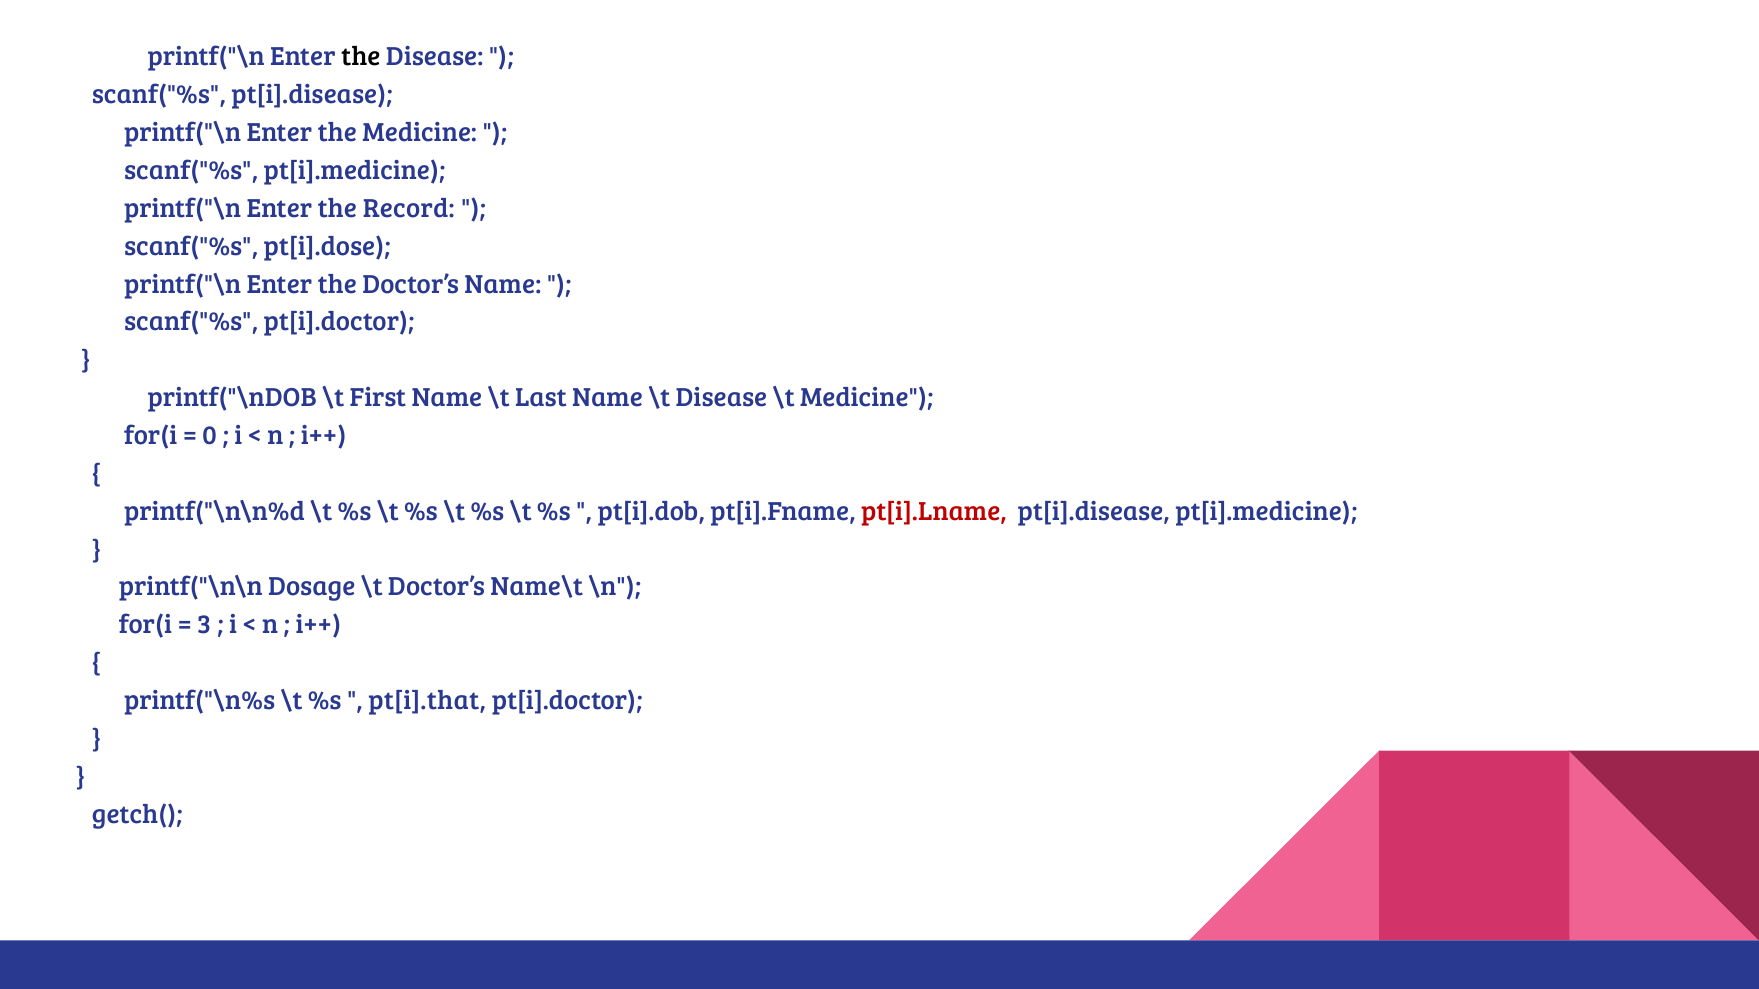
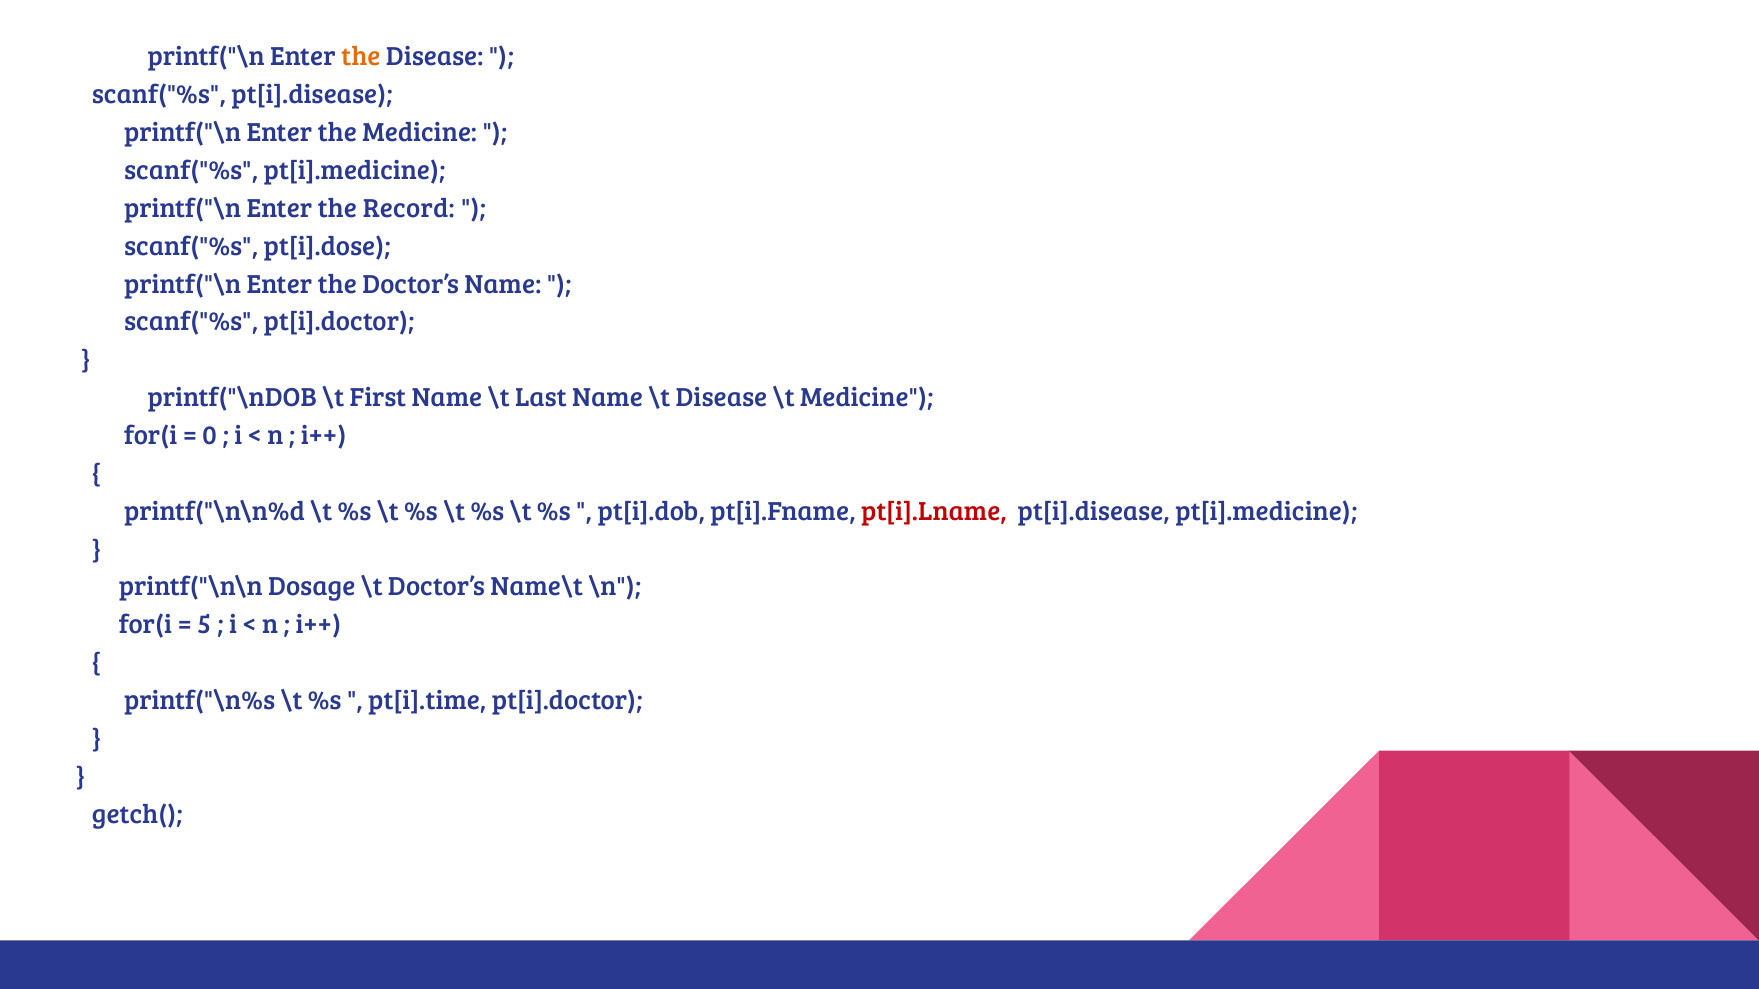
the at (361, 57) colour: black -> orange
3: 3 -> 5
pt[i].that: pt[i].that -> pt[i].time
